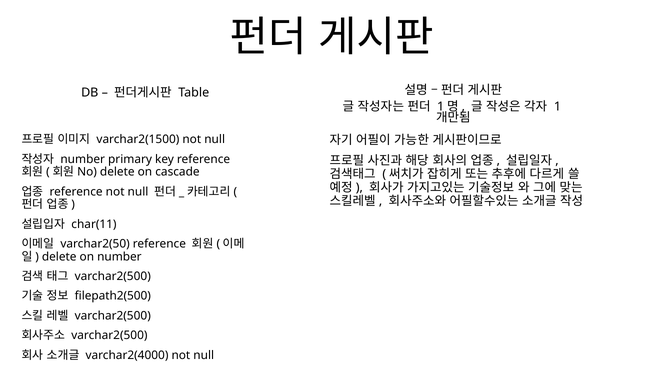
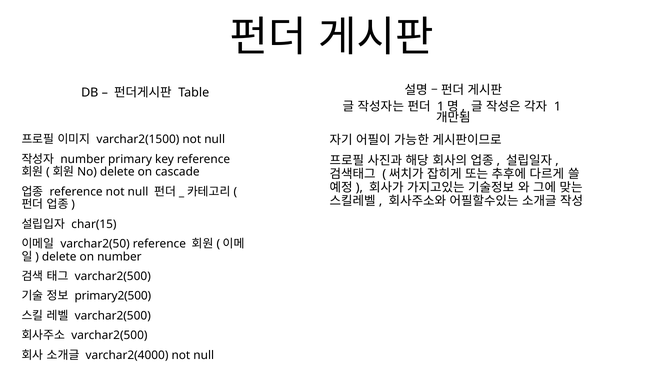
char(11: char(11 -> char(15
filepath2(500: filepath2(500 -> primary2(500
